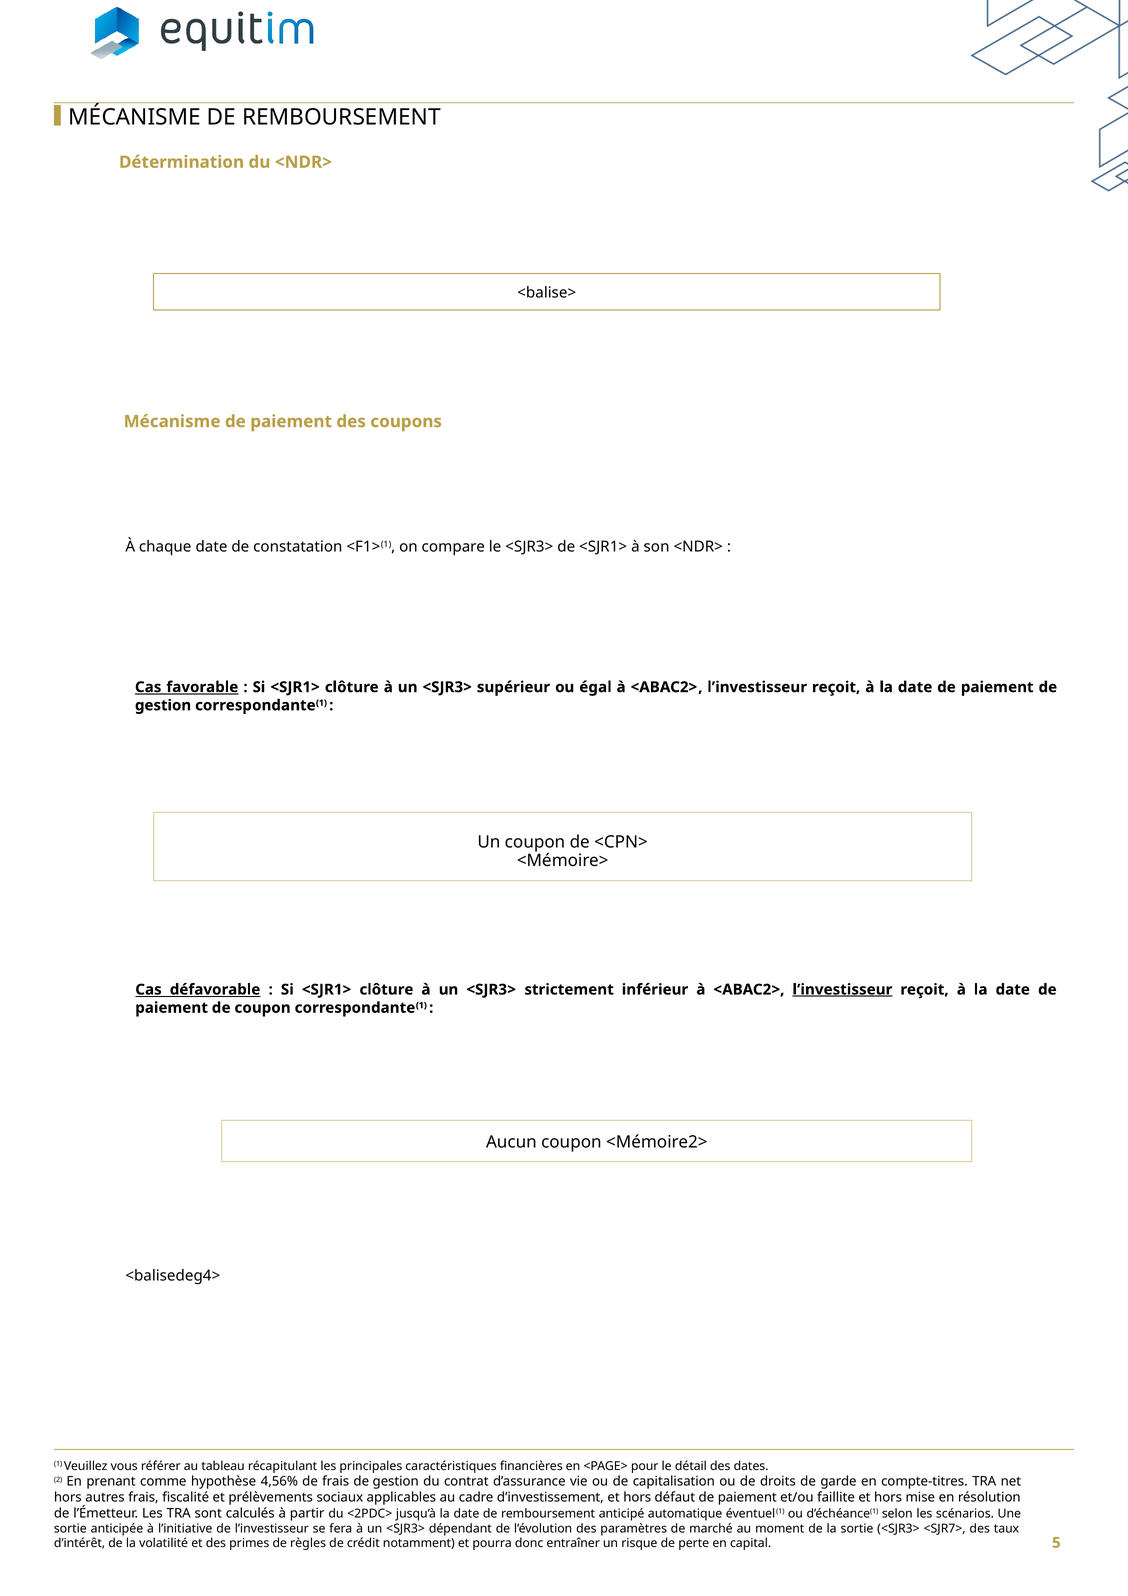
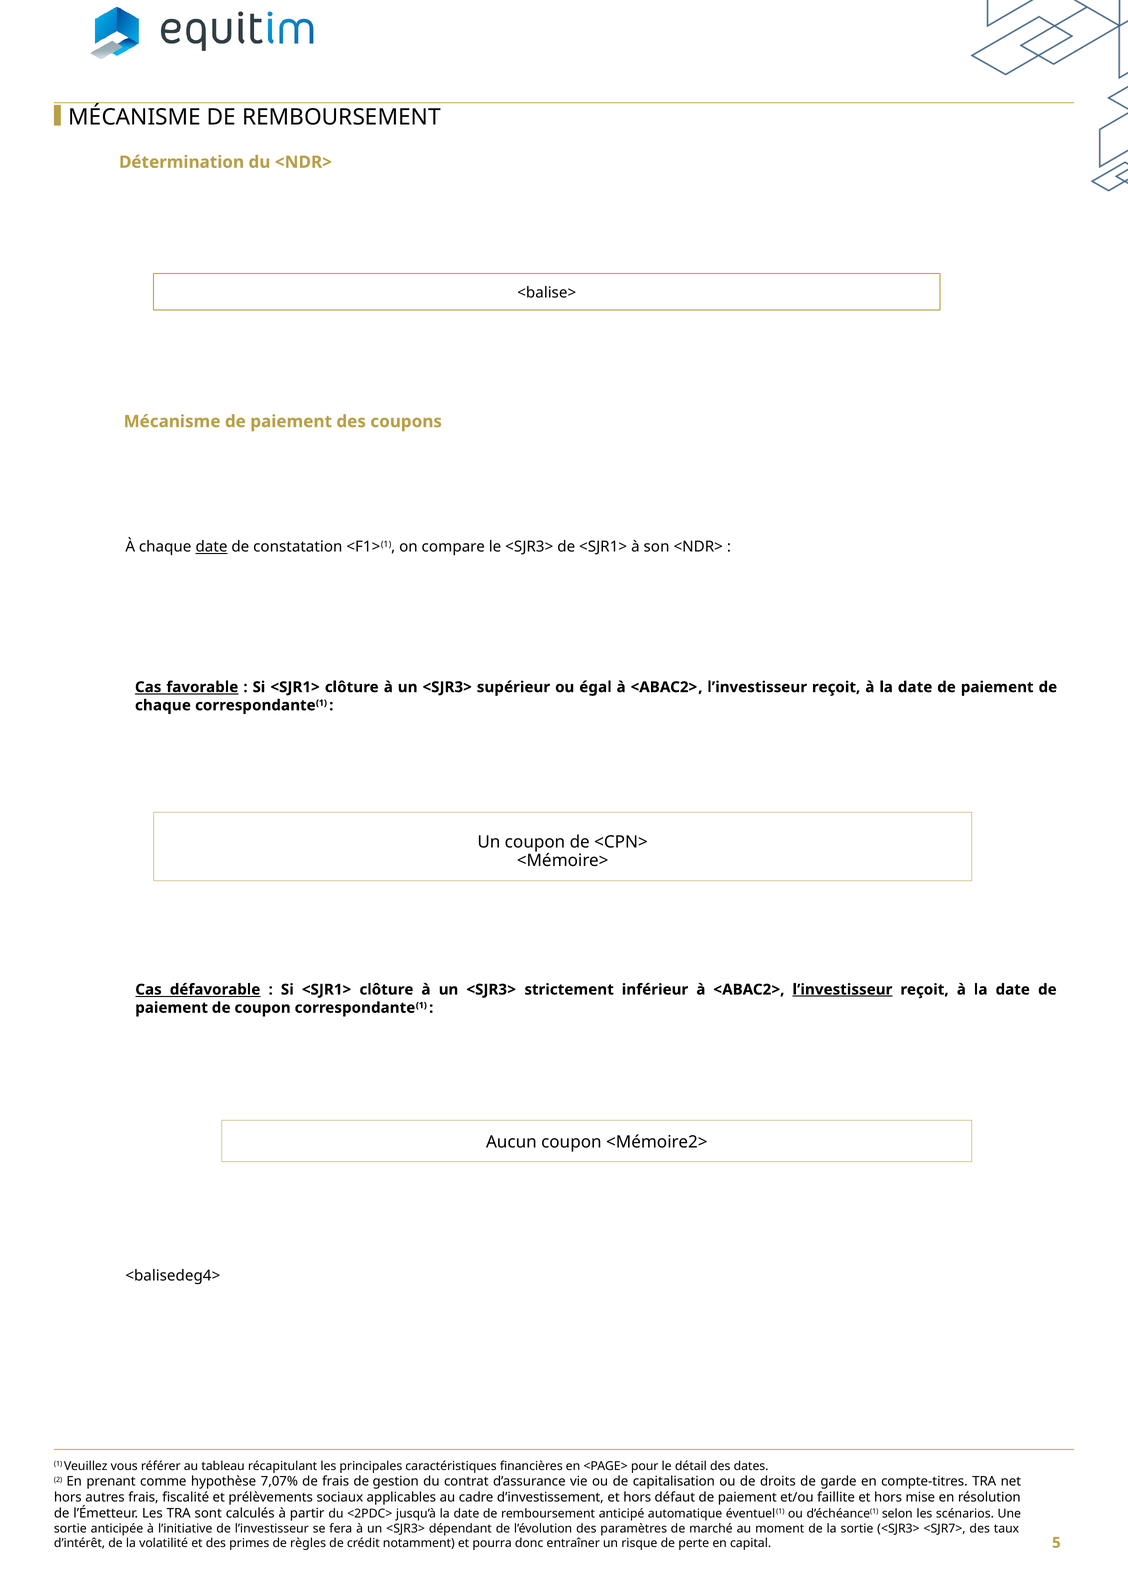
date at (211, 547) underline: none -> present
gestion at (163, 705): gestion -> chaque
4,56%: 4,56% -> 7,07%
